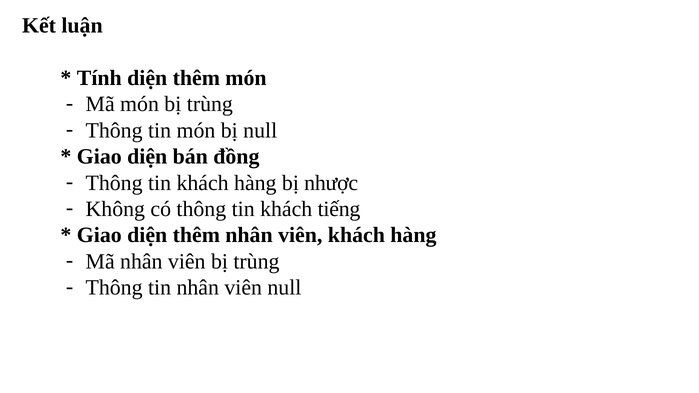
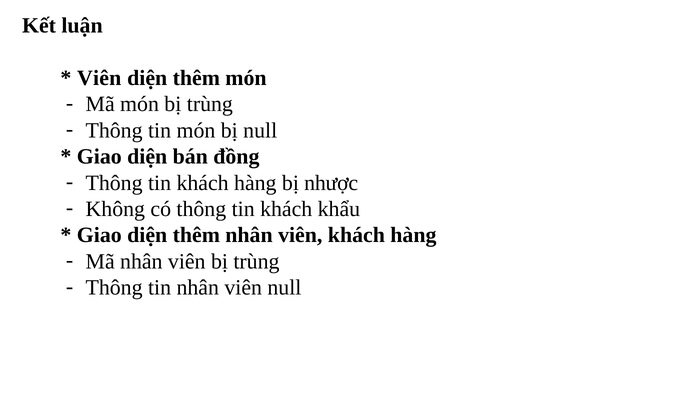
Tính at (99, 78): Tính -> Viên
tiếng: tiếng -> khẩu
